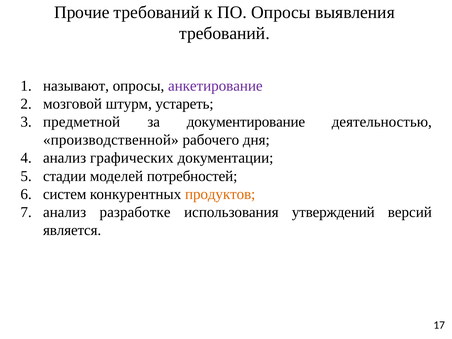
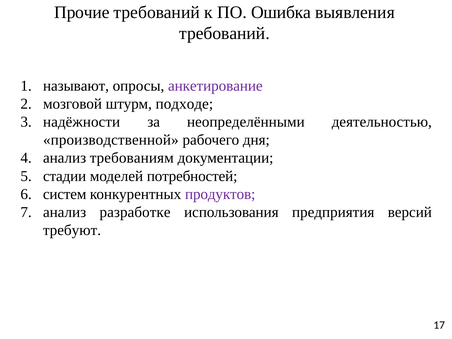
ПО Опросы: Опросы -> Ошибка
устареть: устареть -> подходе
предметной: предметной -> надёжности
документирование: документирование -> неопределёнными
графических: графических -> требованиям
продуктов colour: orange -> purple
утверждений: утверждений -> предприятия
является: является -> требуют
